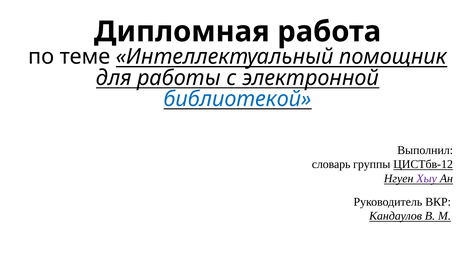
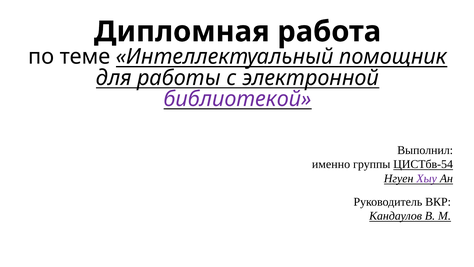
библиотекой colour: blue -> purple
словарь: словарь -> именно
ЦИСТбв-12: ЦИСТбв-12 -> ЦИСТбв-54
